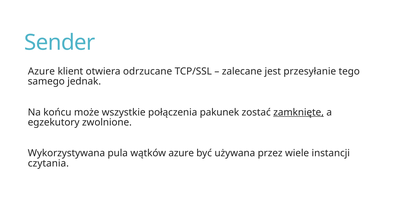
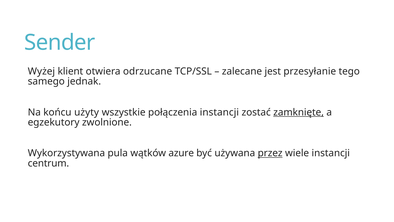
Azure at (41, 71): Azure -> Wyżej
może: może -> użyty
połączenia pakunek: pakunek -> instancji
przez underline: none -> present
czytania: czytania -> centrum
